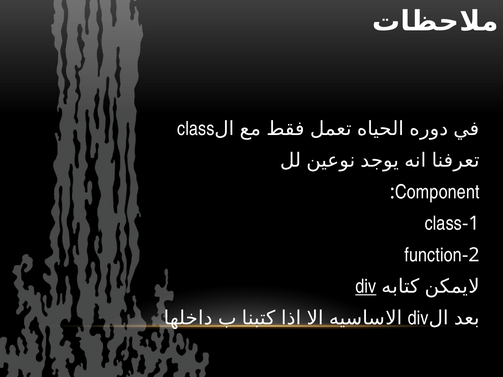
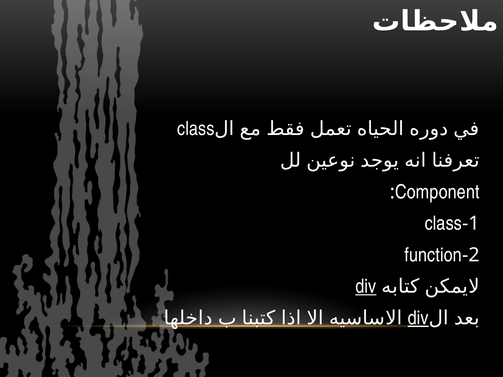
div at (418, 318) underline: none -> present
